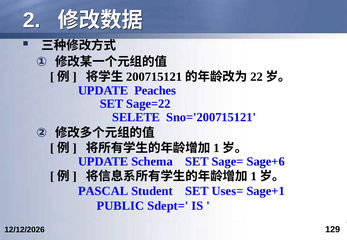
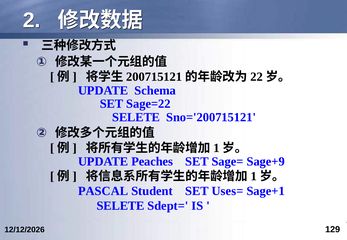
Peaches: Peaches -> Schema
Schema: Schema -> Peaches
Sage+6: Sage+6 -> Sage+9
PUBLIC at (120, 206): PUBLIC -> SELETE
